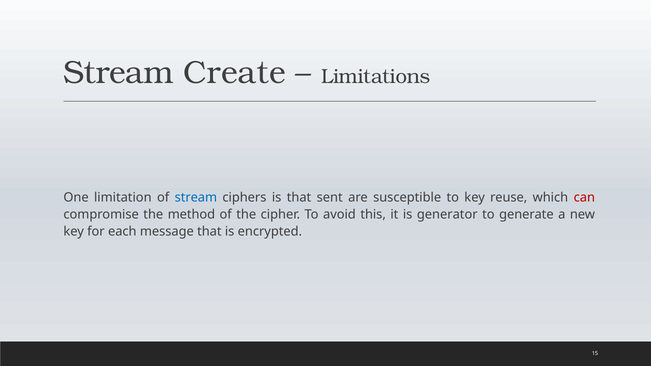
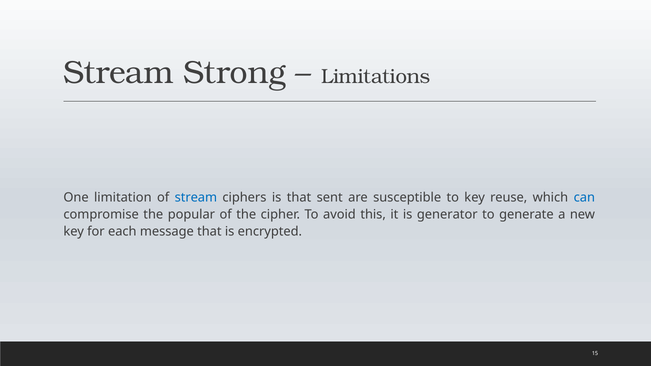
Create: Create -> Strong
can colour: red -> blue
method: method -> popular
